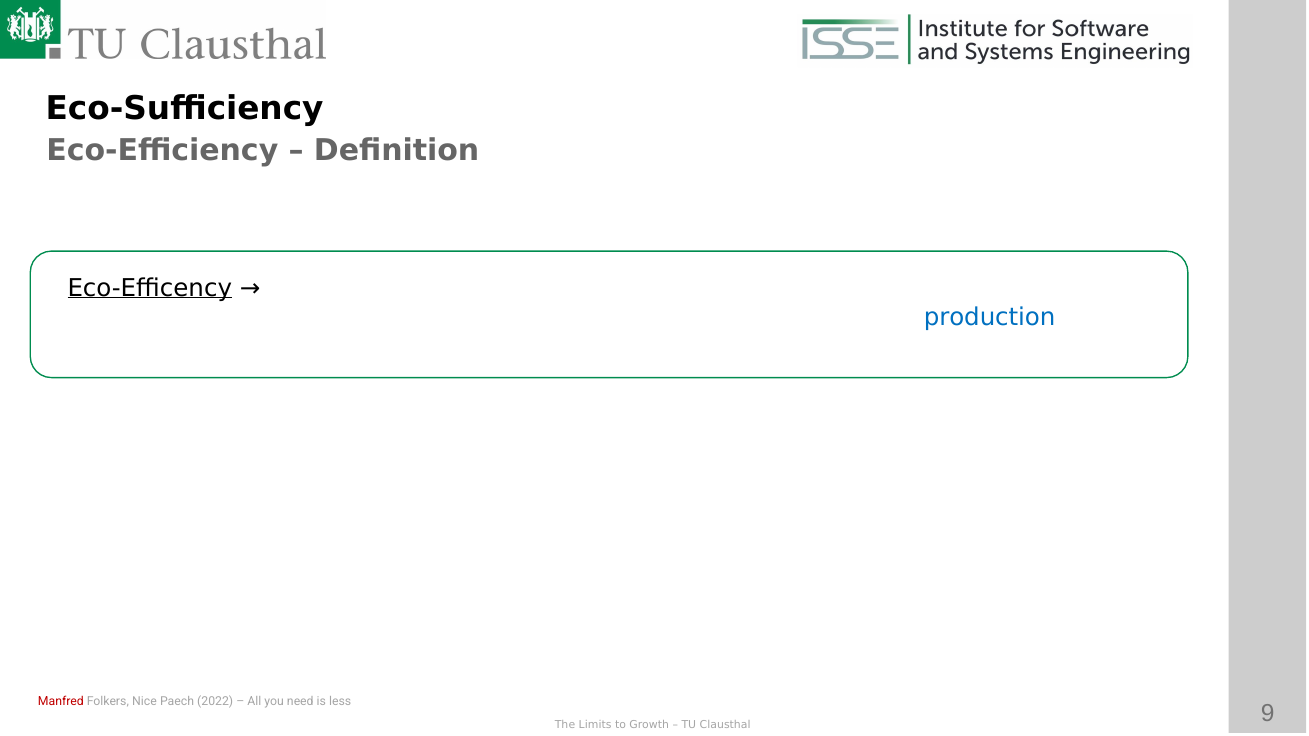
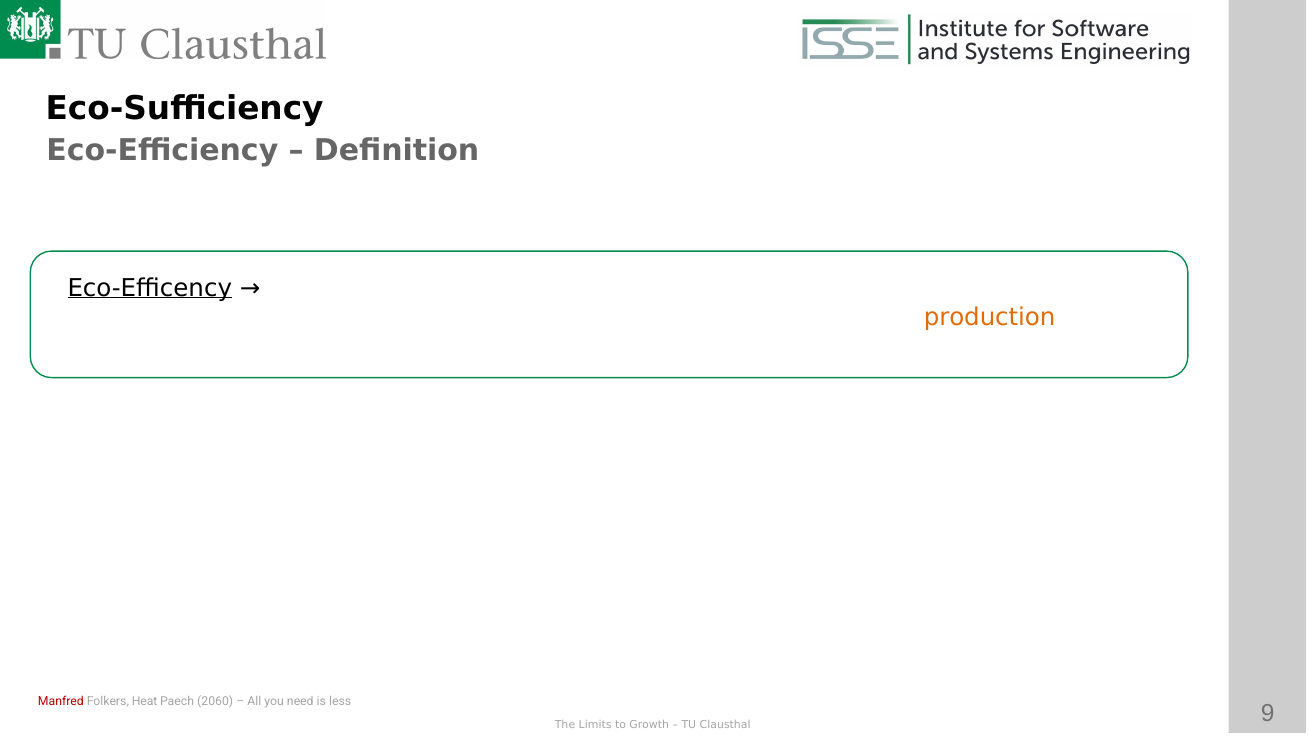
production colour: blue -> orange
Nice: Nice -> Heat
2022: 2022 -> 2060
